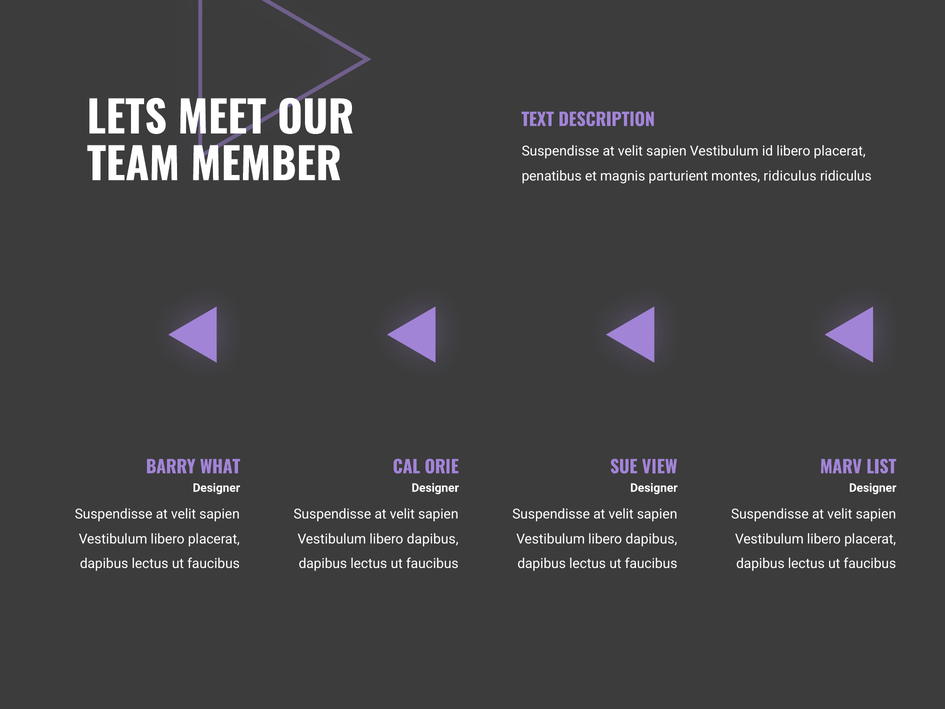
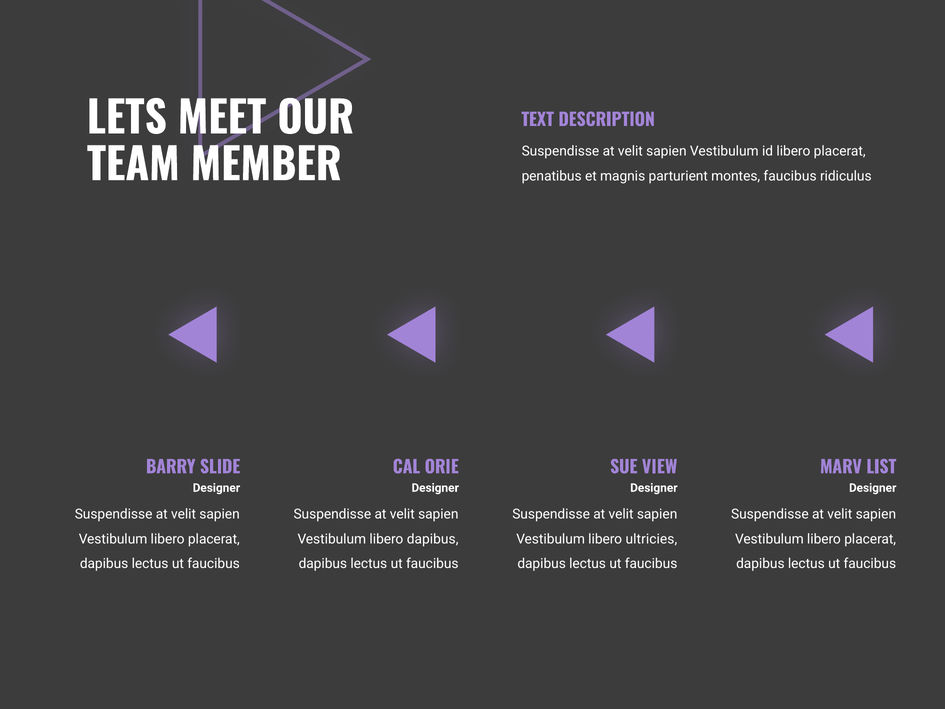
montes ridiculus: ridiculus -> faucibus
WHAT: WHAT -> SLIDE
dapibus at (651, 539): dapibus -> ultricies
